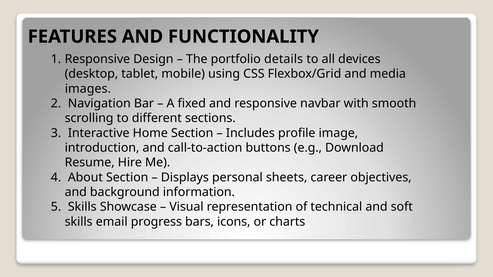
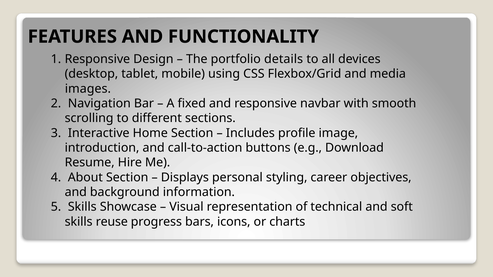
sheets: sheets -> styling
email: email -> reuse
